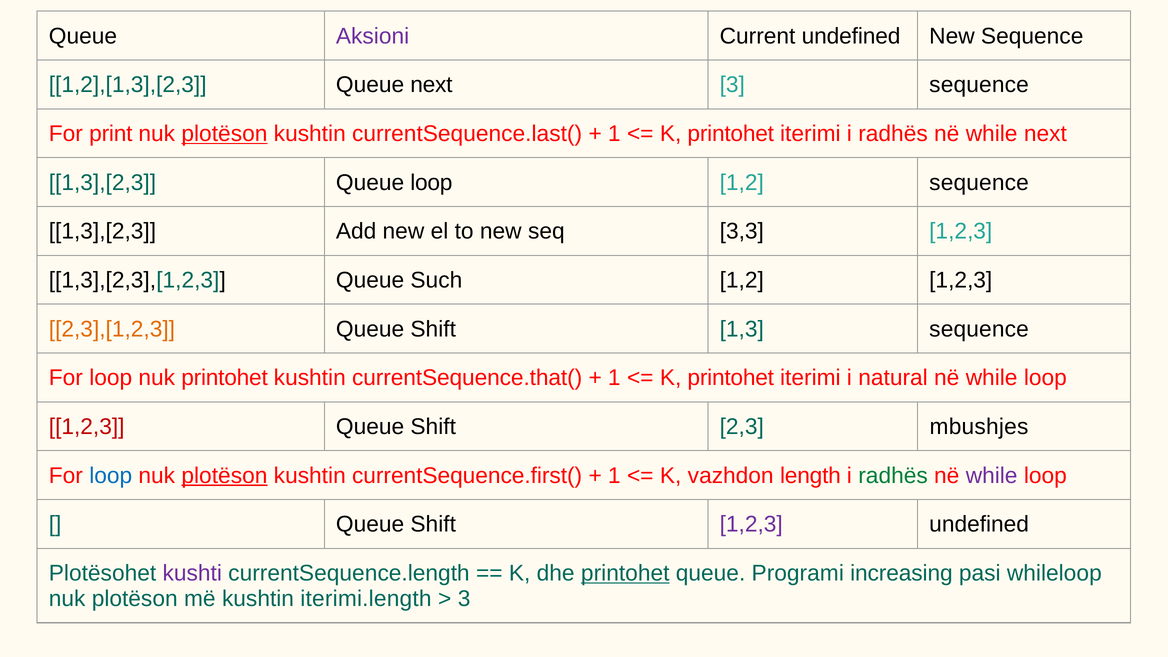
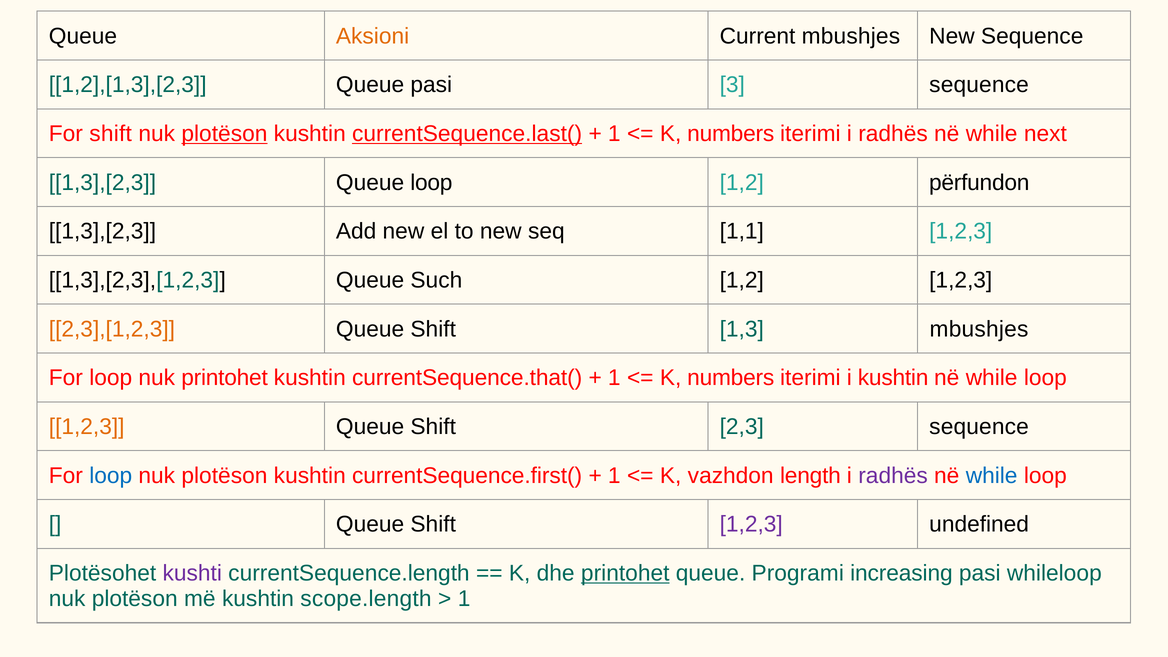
Aksioni colour: purple -> orange
Current undefined: undefined -> mbushjes
Queue next: next -> pasi
For print: print -> shift
currentSequence.last( underline: none -> present
printohet at (731, 134): printohet -> numbers
1,2 sequence: sequence -> përfundon
3,3: 3,3 -> 1,1
1,3 sequence: sequence -> mbushjes
printohet at (731, 378): printohet -> numbers
i natural: natural -> kushtin
1,2,3 at (87, 427) colour: red -> orange
2,3 mbushjes: mbushjes -> sequence
plotëson at (224, 476) underline: present -> none
radhës at (893, 476) colour: green -> purple
while at (992, 476) colour: purple -> blue
iterimi.length: iterimi.length -> scope.length
3 at (464, 599): 3 -> 1
